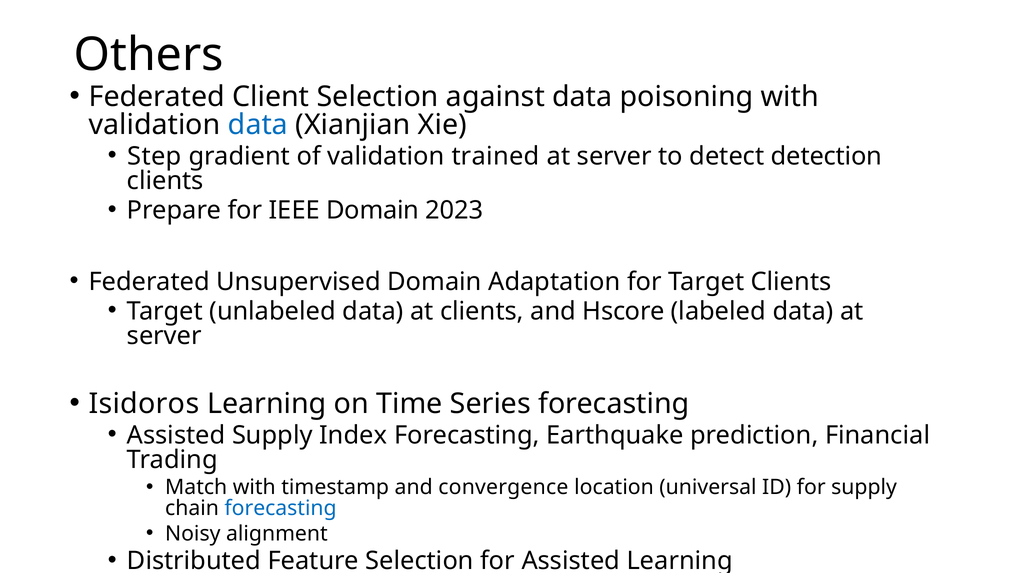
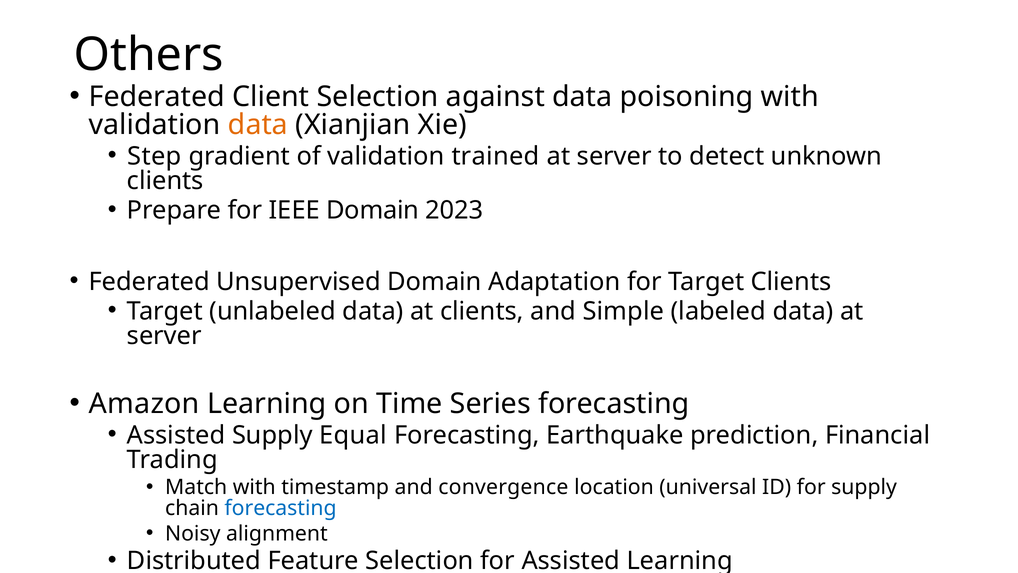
data at (258, 125) colour: blue -> orange
detection: detection -> unknown
Hscore: Hscore -> Simple
Isidoros: Isidoros -> Amazon
Index: Index -> Equal
